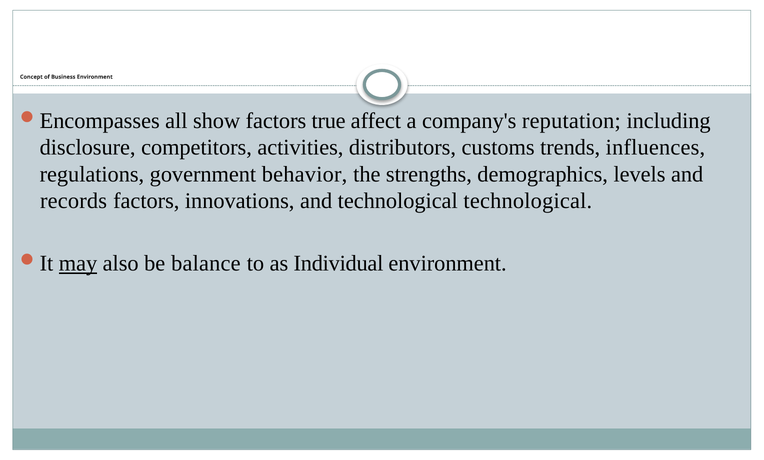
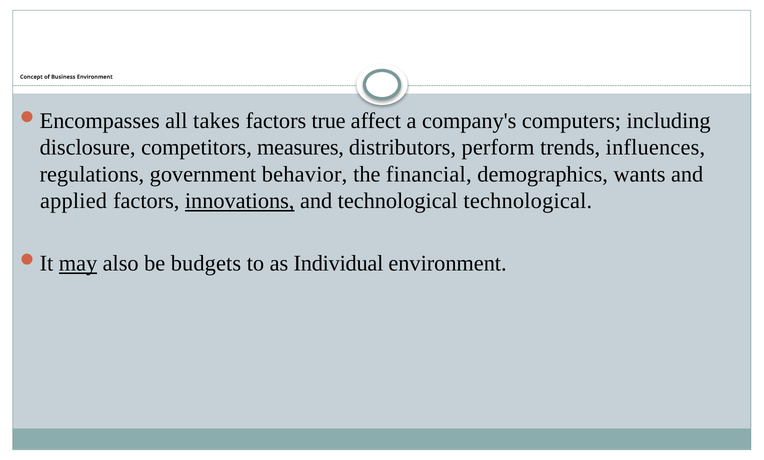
show: show -> takes
reputation: reputation -> computers
activities: activities -> measures
customs: customs -> perform
strengths: strengths -> financial
levels: levels -> wants
records: records -> applied
innovations underline: none -> present
balance: balance -> budgets
